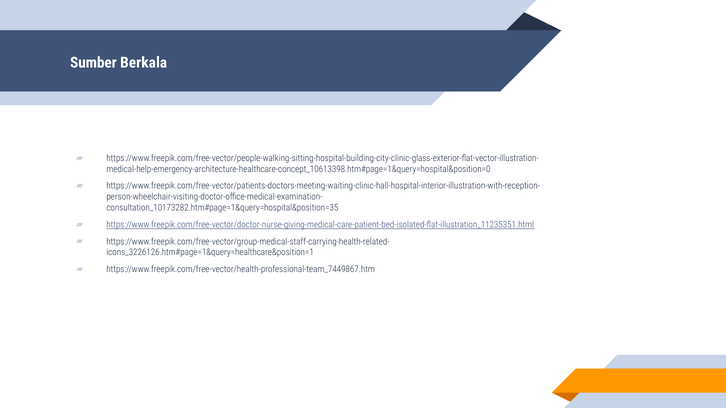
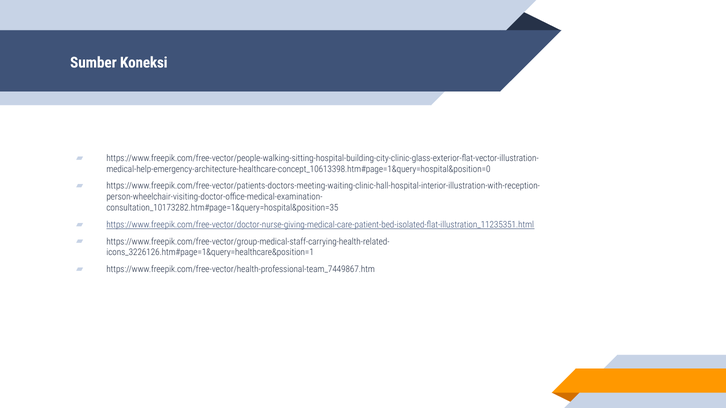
Berkala: Berkala -> Koneksi
